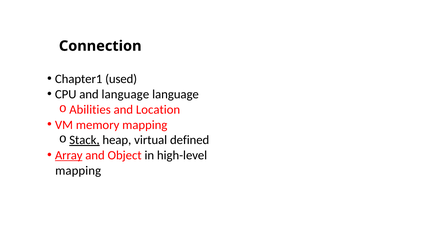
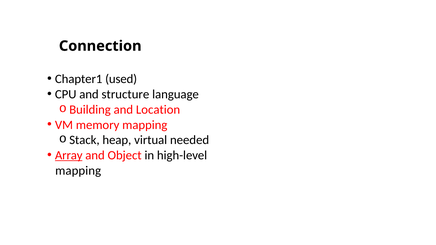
and language: language -> structure
Abilities: Abilities -> Building
Stack underline: present -> none
defined: defined -> needed
